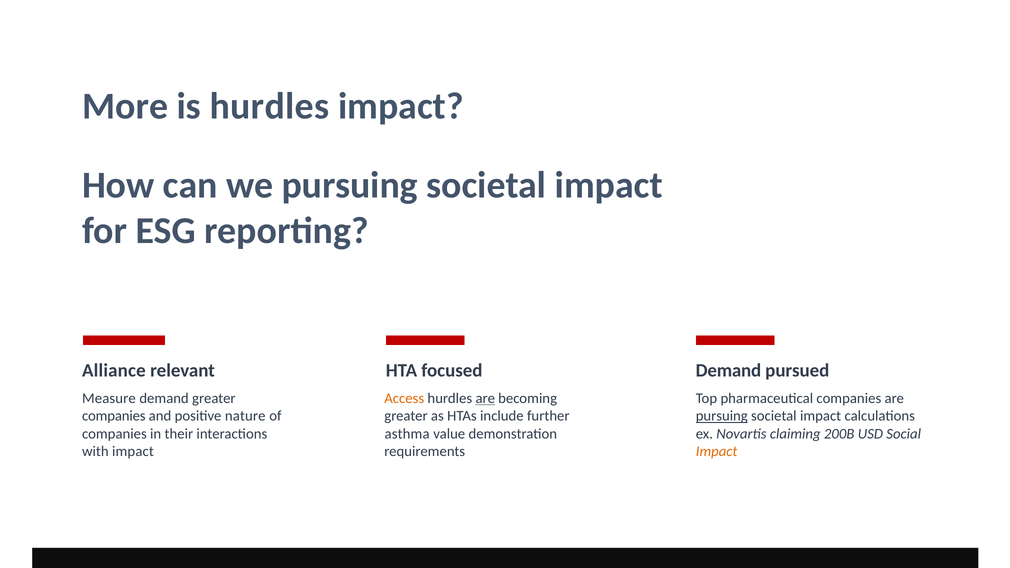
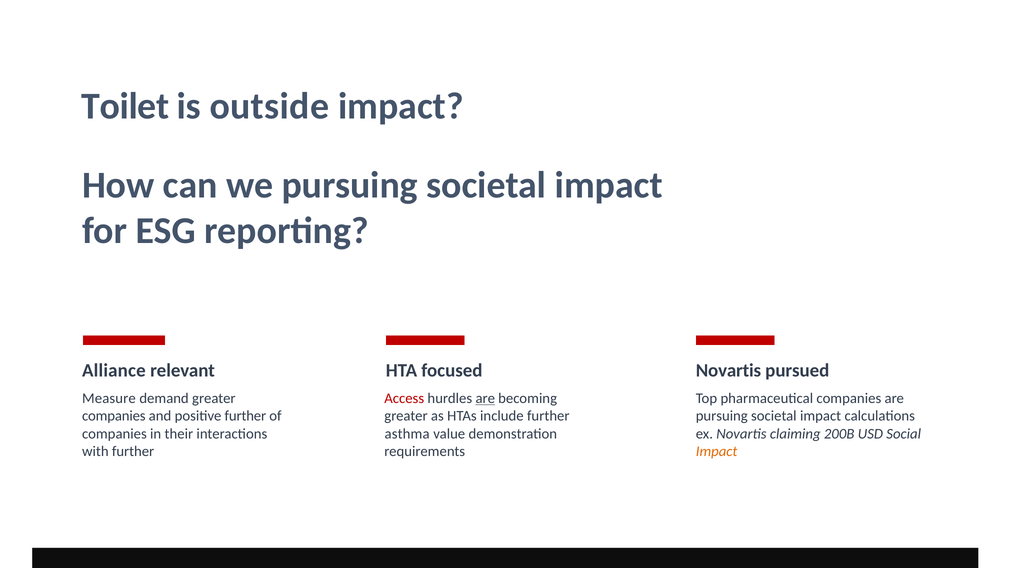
More: More -> Toilet
is hurdles: hurdles -> outside
Demand at (728, 371): Demand -> Novartis
Access colour: orange -> red
positive nature: nature -> further
pursuing at (722, 416) underline: present -> none
with impact: impact -> further
